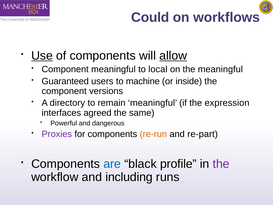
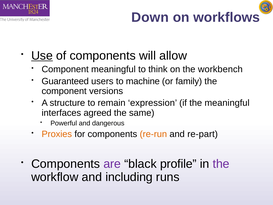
Could: Could -> Down
allow underline: present -> none
local: local -> think
the meaningful: meaningful -> workbench
inside: inside -> family
directory: directory -> structure
remain meaningful: meaningful -> expression
the expression: expression -> meaningful
Proxies colour: purple -> orange
are colour: blue -> purple
